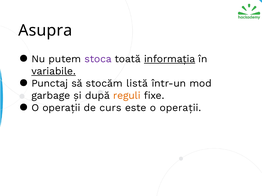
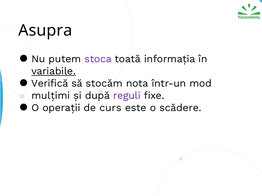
informația underline: present -> none
Punctaj: Punctaj -> Verifică
listă: listă -> nota
garbage: garbage -> mulțimi
reguli colour: orange -> purple
este o operații: operații -> scădere
